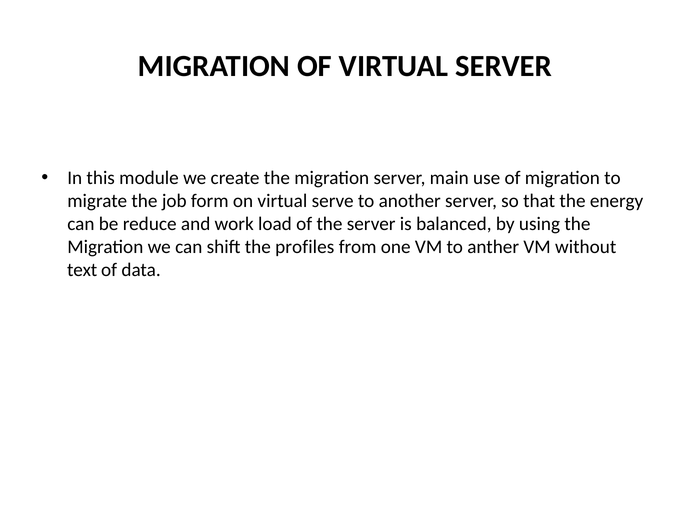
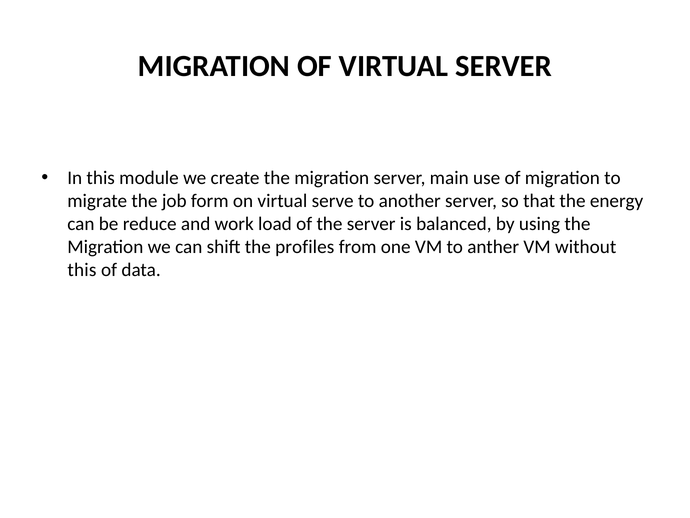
text at (82, 270): text -> this
